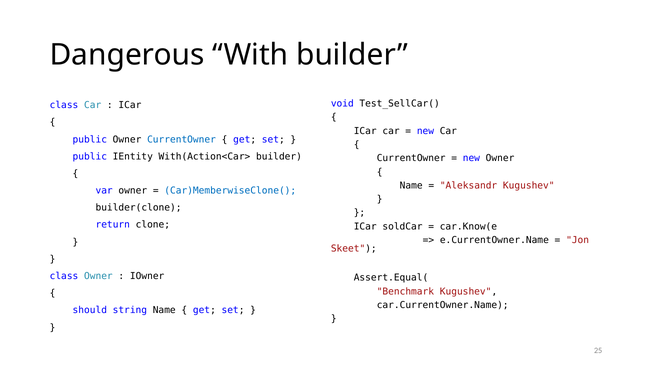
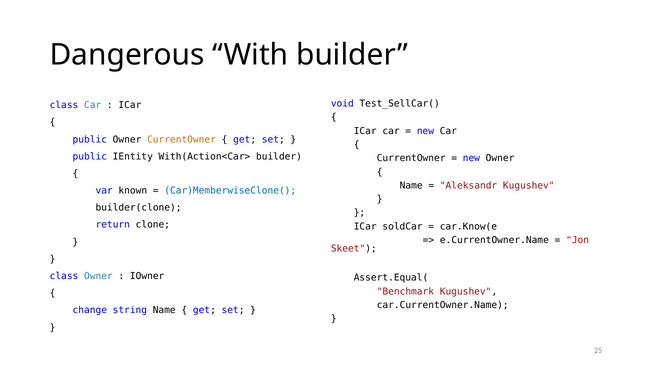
CurrentOwner at (182, 139) colour: blue -> orange
var owner: owner -> known
should: should -> change
